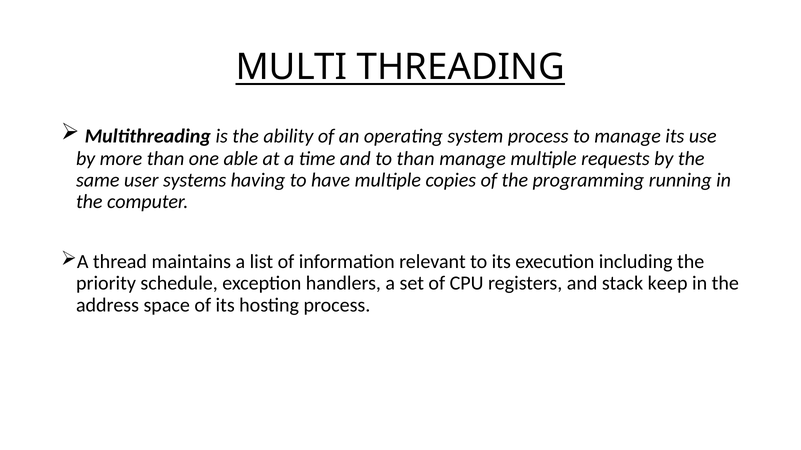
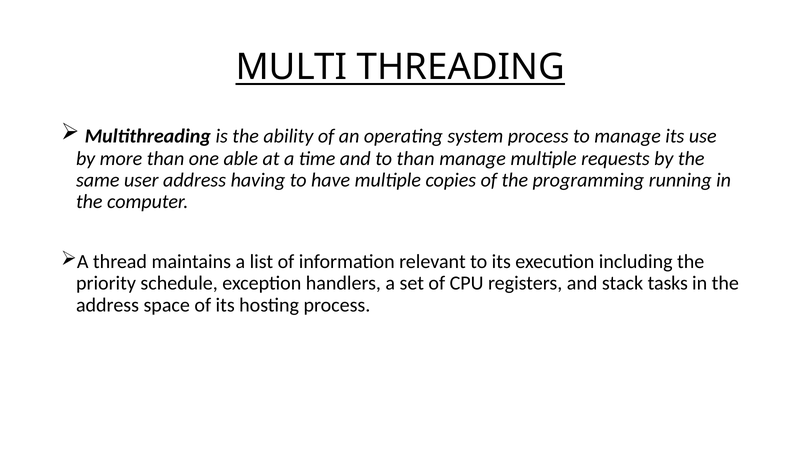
user systems: systems -> address
keep: keep -> tasks
